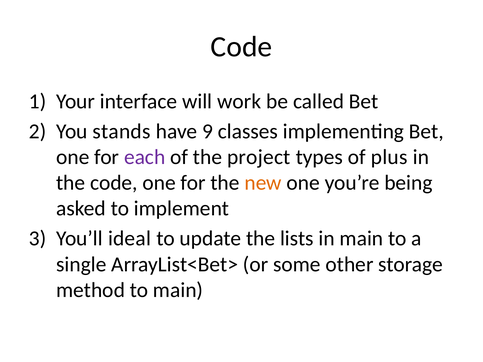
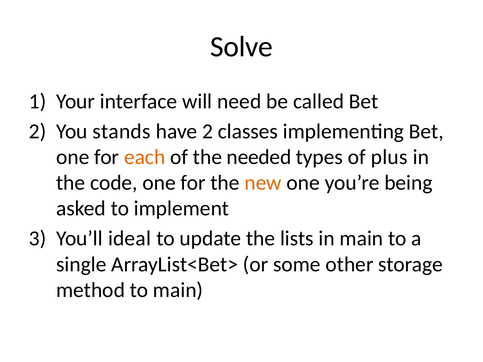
Code at (241, 47): Code -> Solve
work: work -> need
have 9: 9 -> 2
each colour: purple -> orange
project: project -> needed
